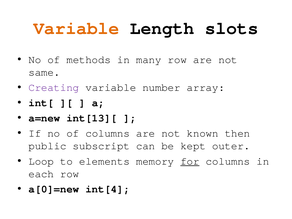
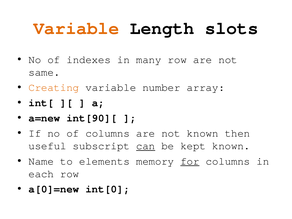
methods: methods -> indexes
Creating colour: purple -> orange
int[13][: int[13][ -> int[90][
public: public -> useful
can underline: none -> present
kept outer: outer -> known
Loop: Loop -> Name
int[4: int[4 -> int[0
